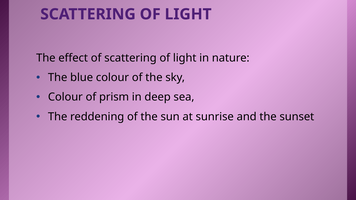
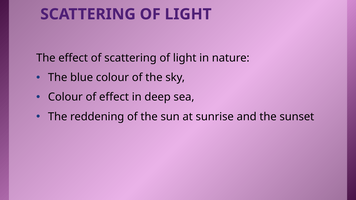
of prism: prism -> effect
